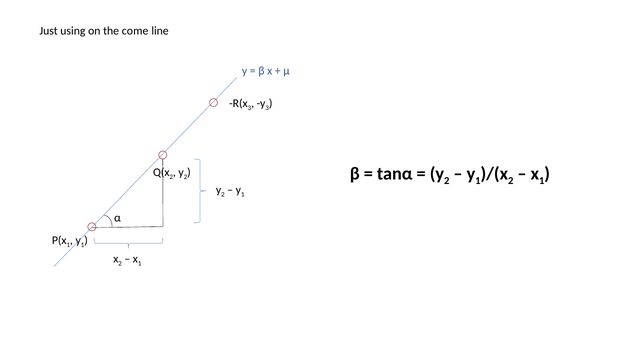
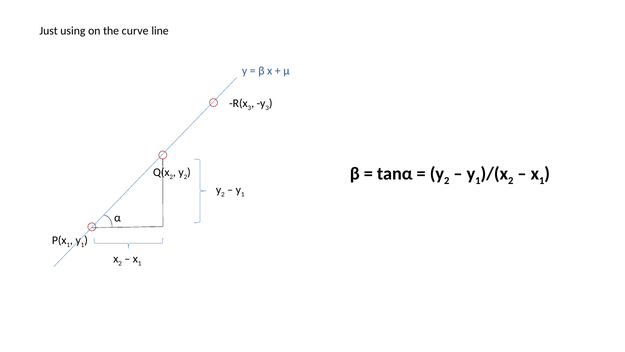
come: come -> curve
